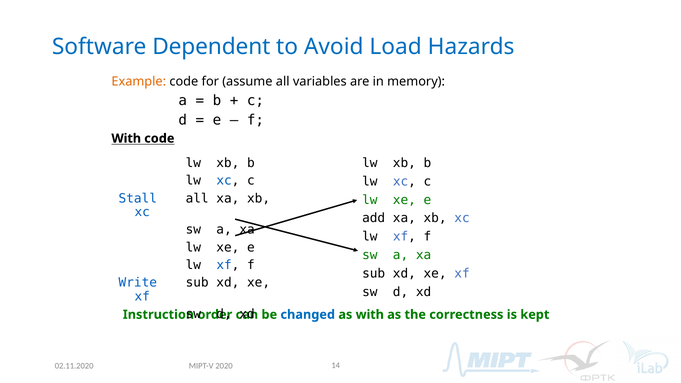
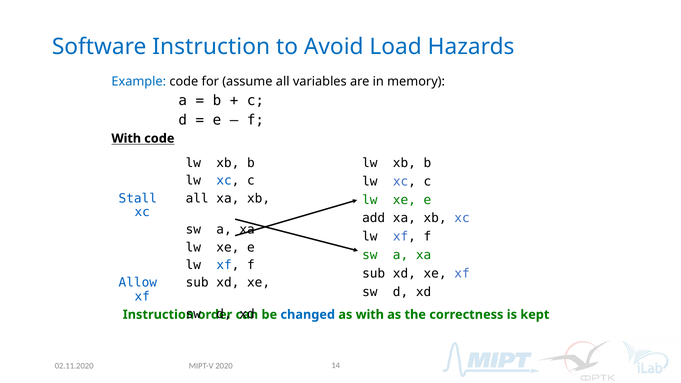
Software Dependent: Dependent -> Instruction
Example colour: orange -> blue
Write: Write -> Allow
